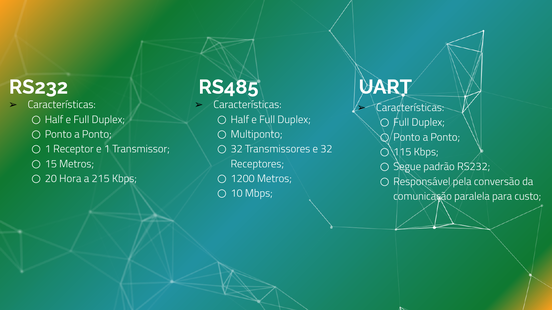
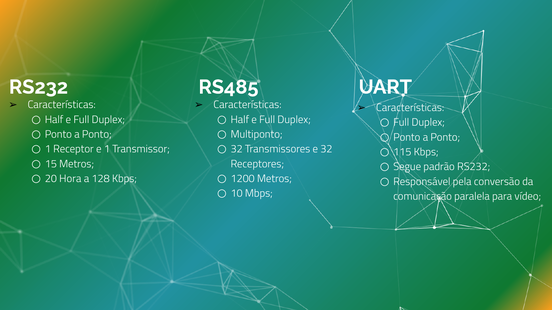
215: 215 -> 128
custo: custo -> vídeo
